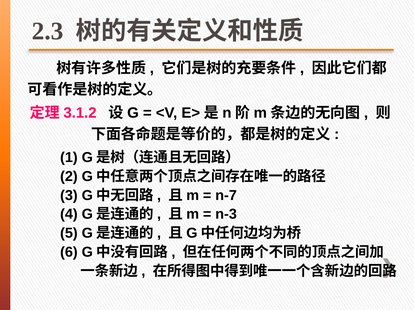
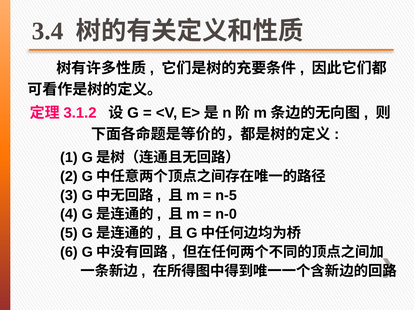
2.3: 2.3 -> 3.4
n-7: n-7 -> n-5
n-3: n-3 -> n-0
